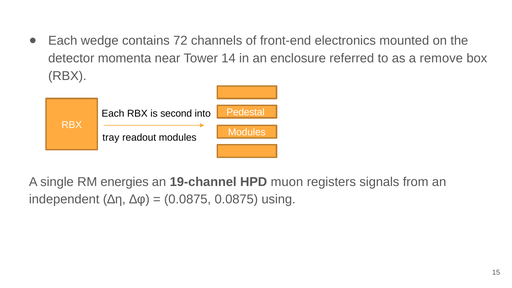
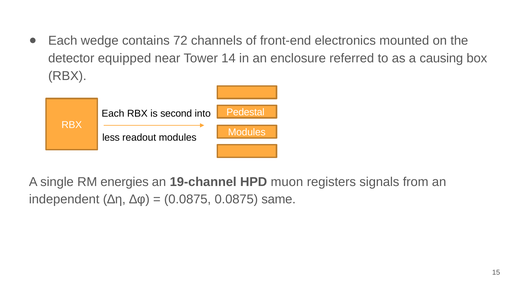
momenta: momenta -> equipped
remove: remove -> causing
tray: tray -> less
using: using -> same
